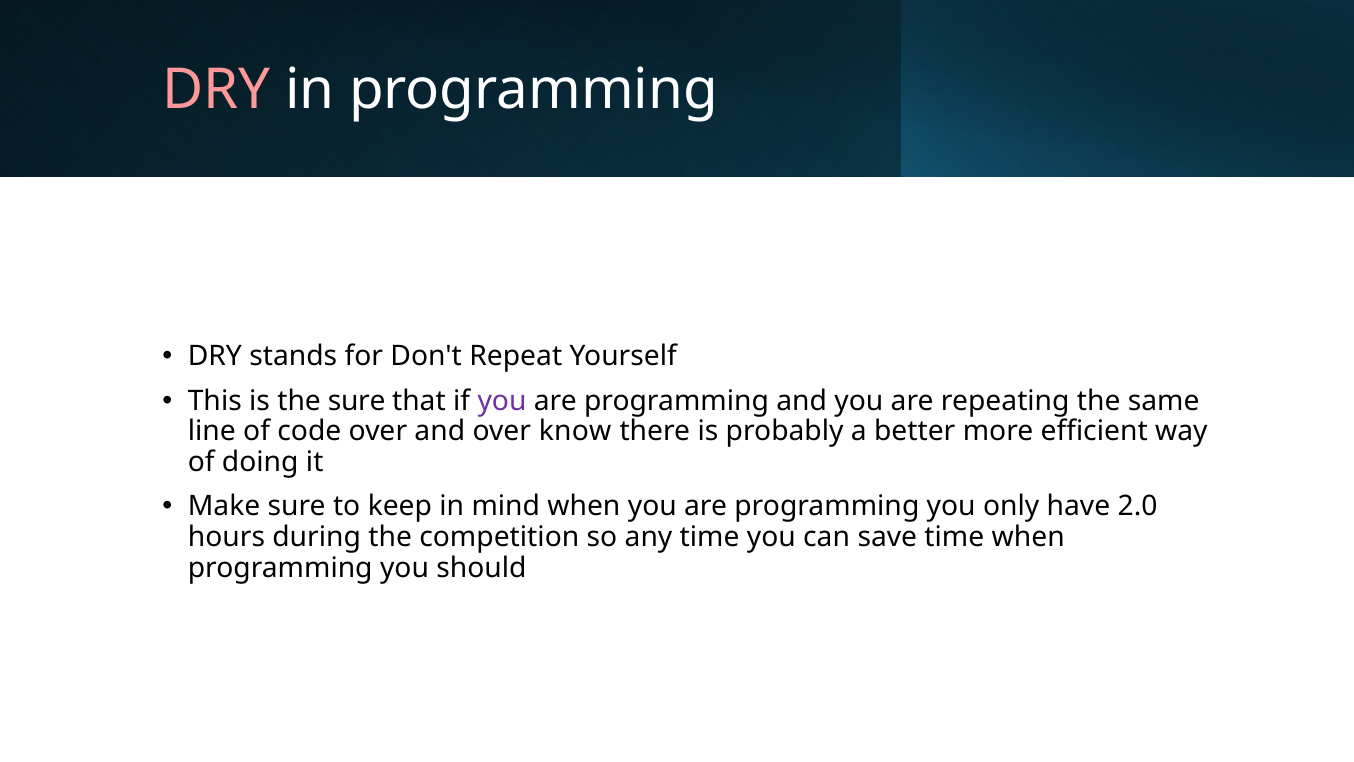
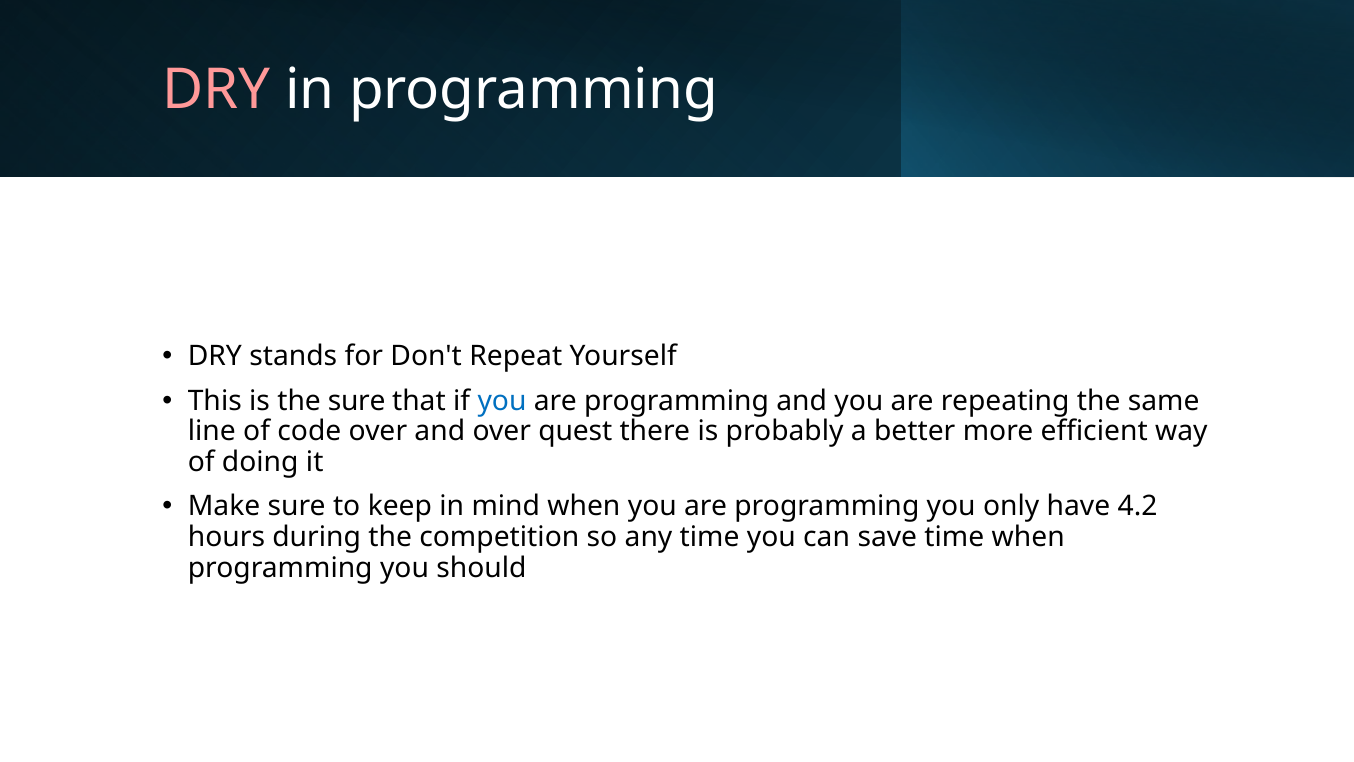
you at (502, 401) colour: purple -> blue
know: know -> quest
2.0: 2.0 -> 4.2
